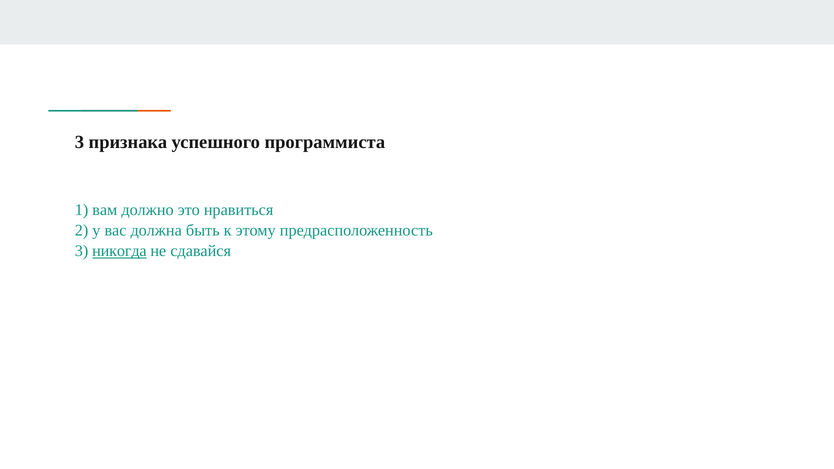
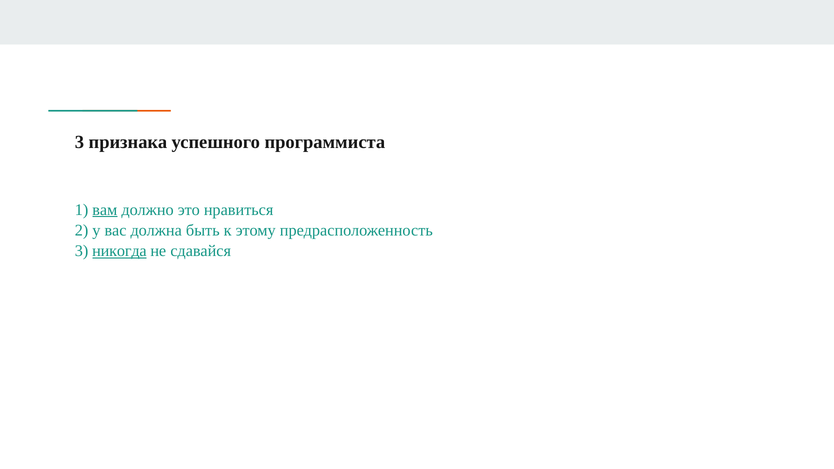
вам underline: none -> present
